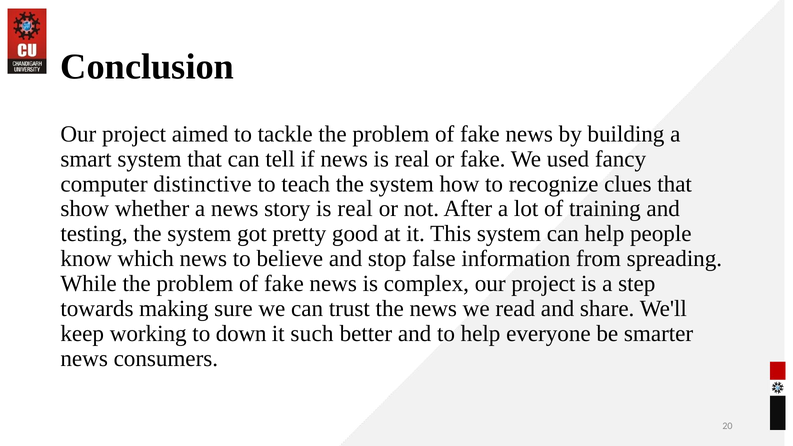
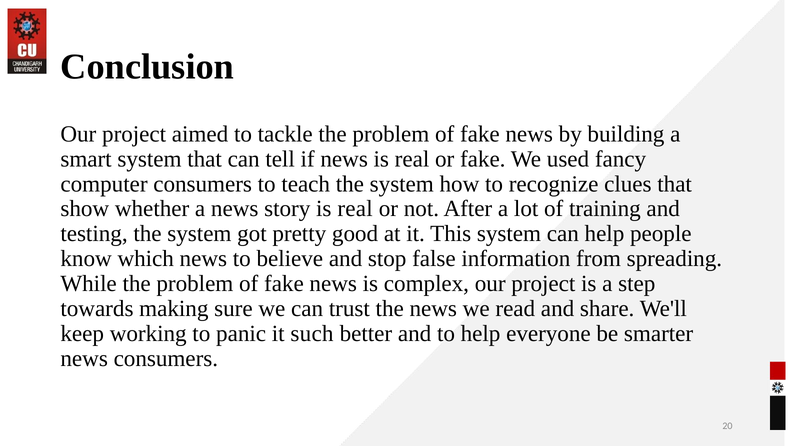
computer distinctive: distinctive -> consumers
down: down -> panic
